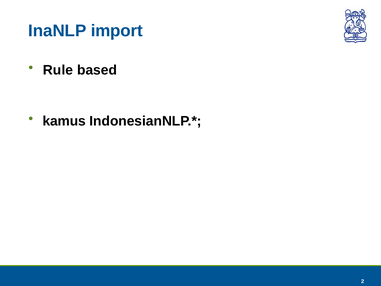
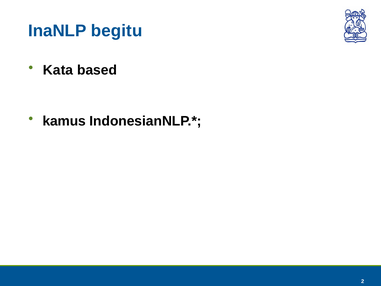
import: import -> begitu
Rule: Rule -> Kata
